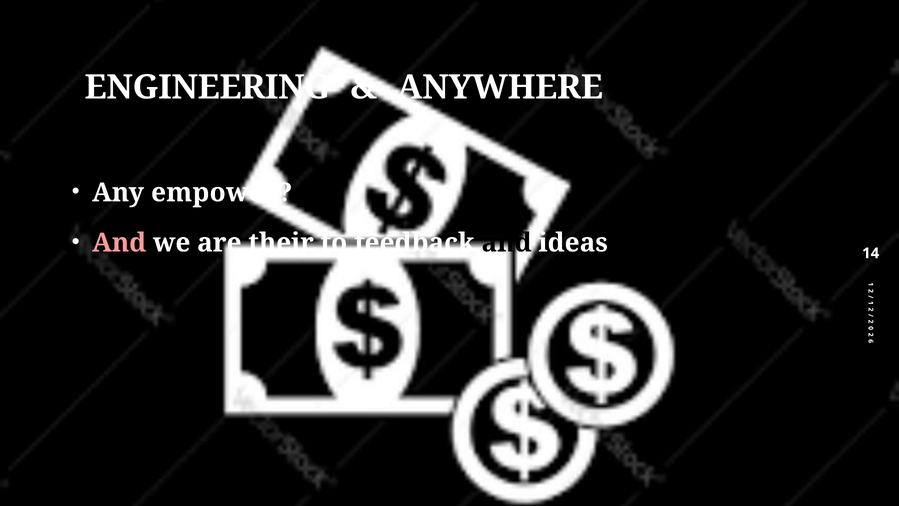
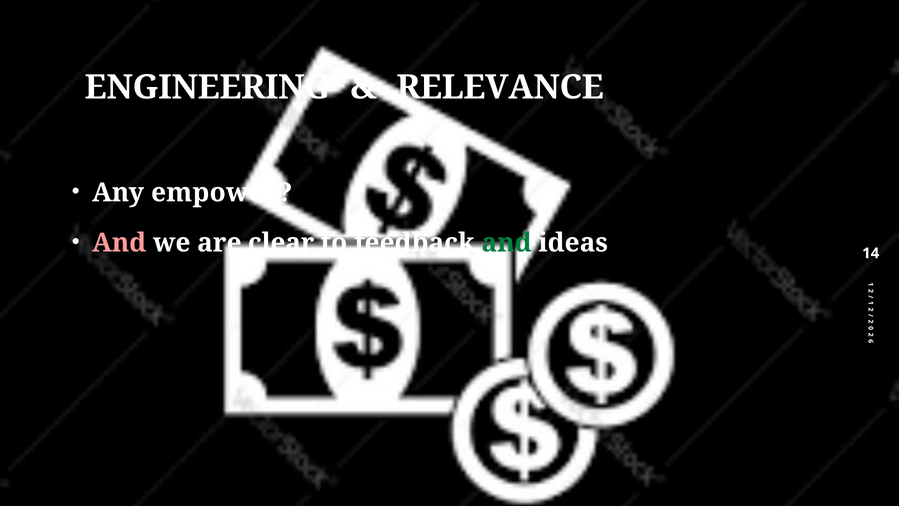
ANYWHERE: ANYWHERE -> RELEVANCE
their: their -> clear
and at (507, 243) colour: black -> green
